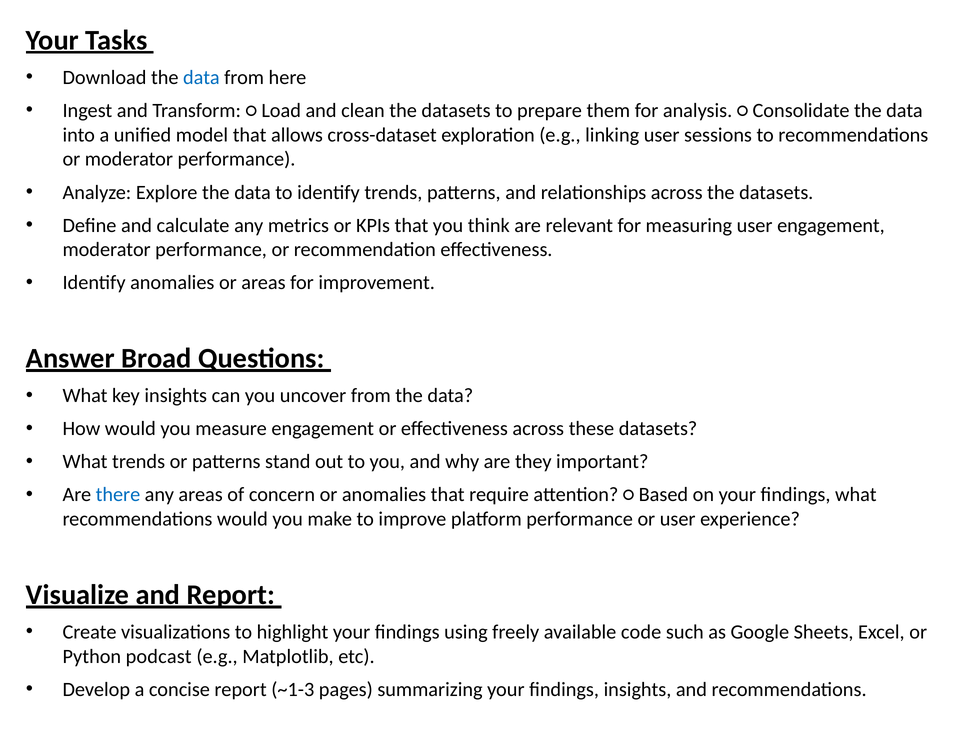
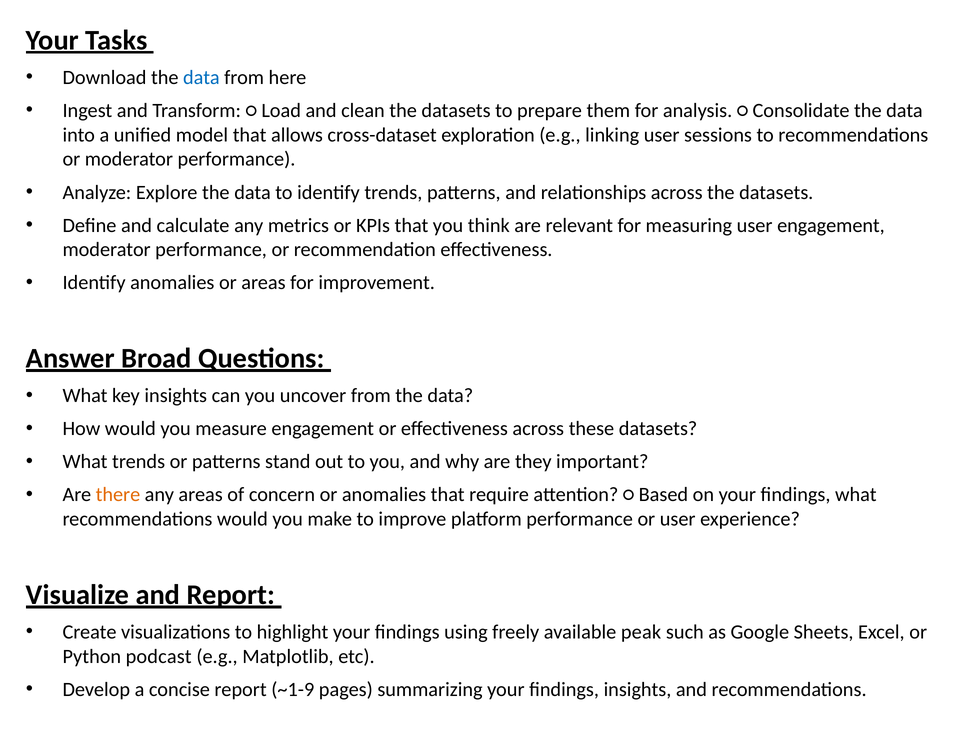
there colour: blue -> orange
code: code -> peak
~1-3: ~1-3 -> ~1-9
